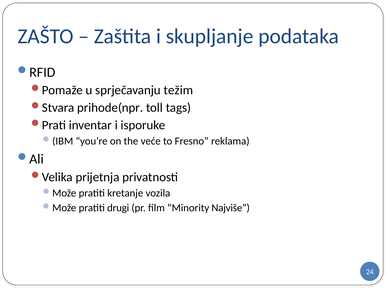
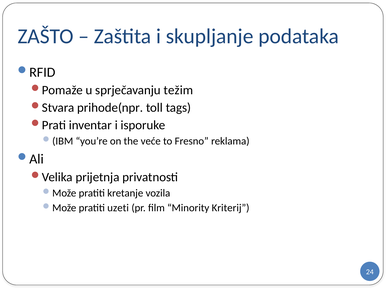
drugi: drugi -> uzeti
Najviše: Najviše -> Kriterij
